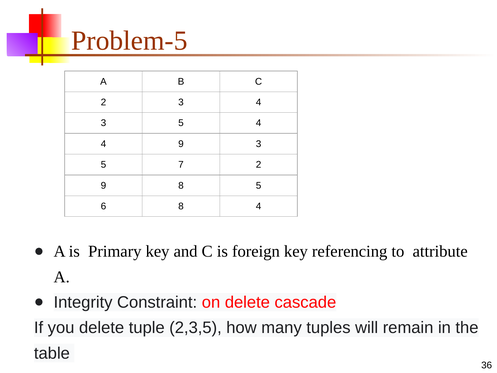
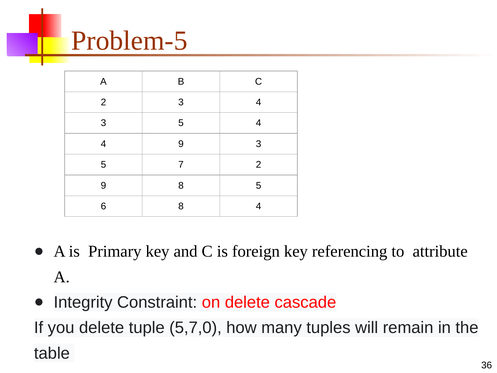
2,3,5: 2,3,5 -> 5,7,0
